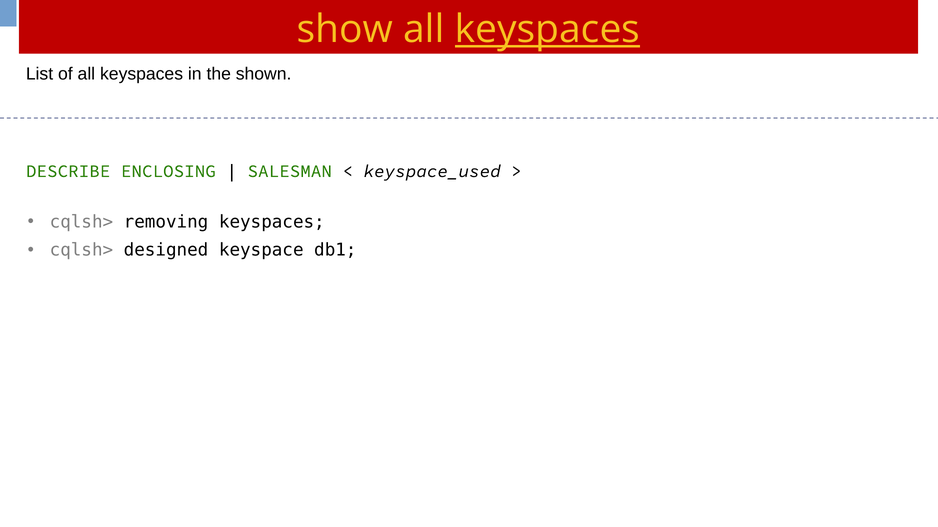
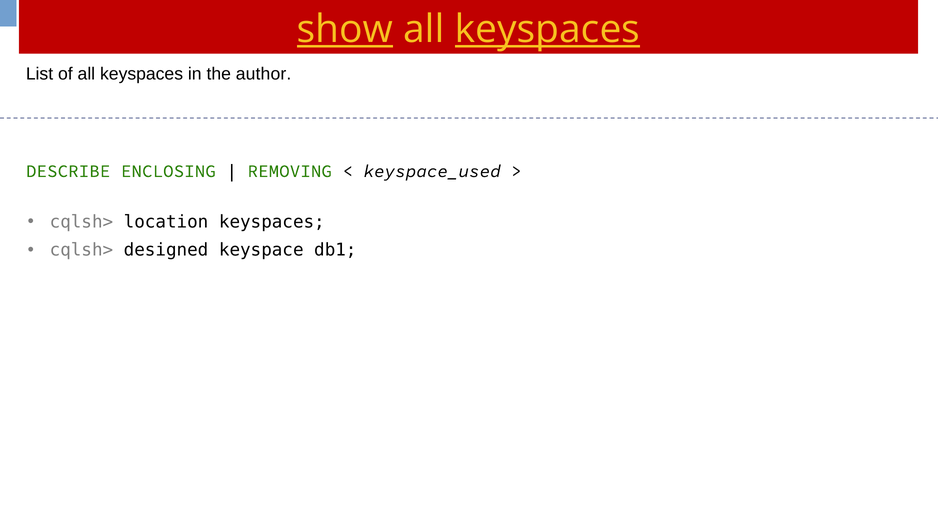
show underline: none -> present
shown: shown -> author
SALESMAN: SALESMAN -> REMOVING
removing: removing -> location
